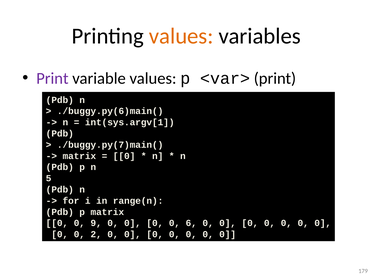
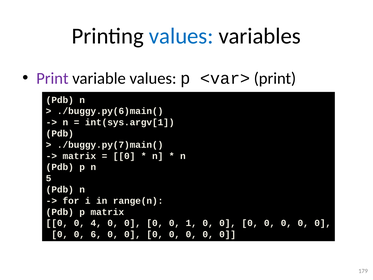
values at (181, 36) colour: orange -> blue
9: 9 -> 4
6: 6 -> 1
2: 2 -> 6
